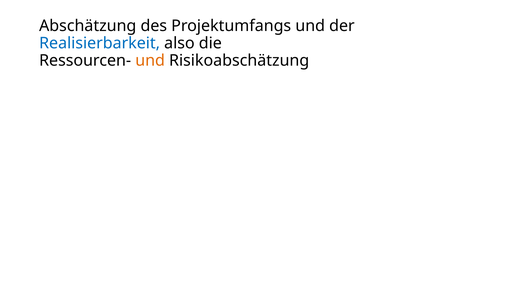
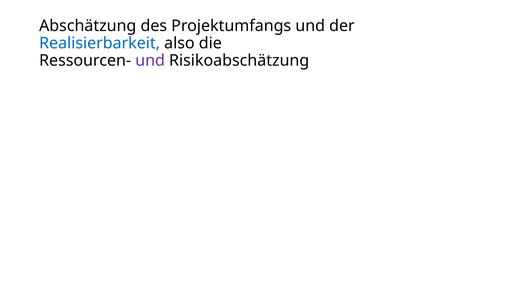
und at (150, 60) colour: orange -> purple
